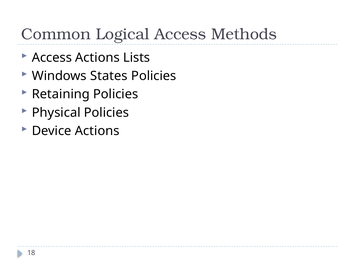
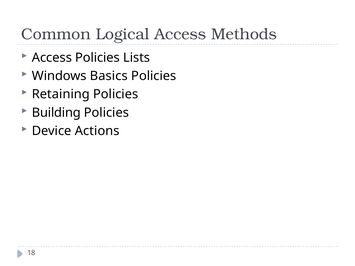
Access Actions: Actions -> Policies
States: States -> Basics
Physical: Physical -> Building
